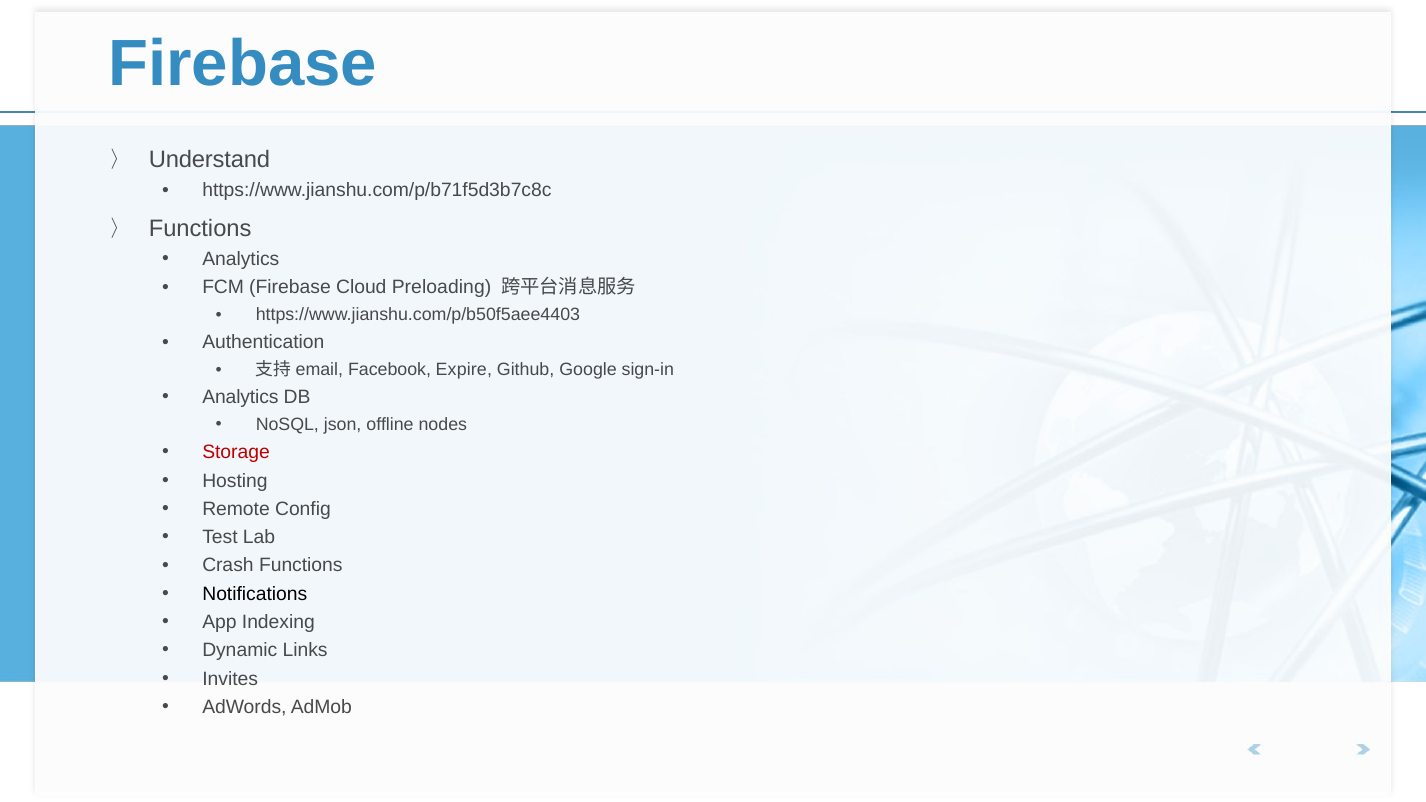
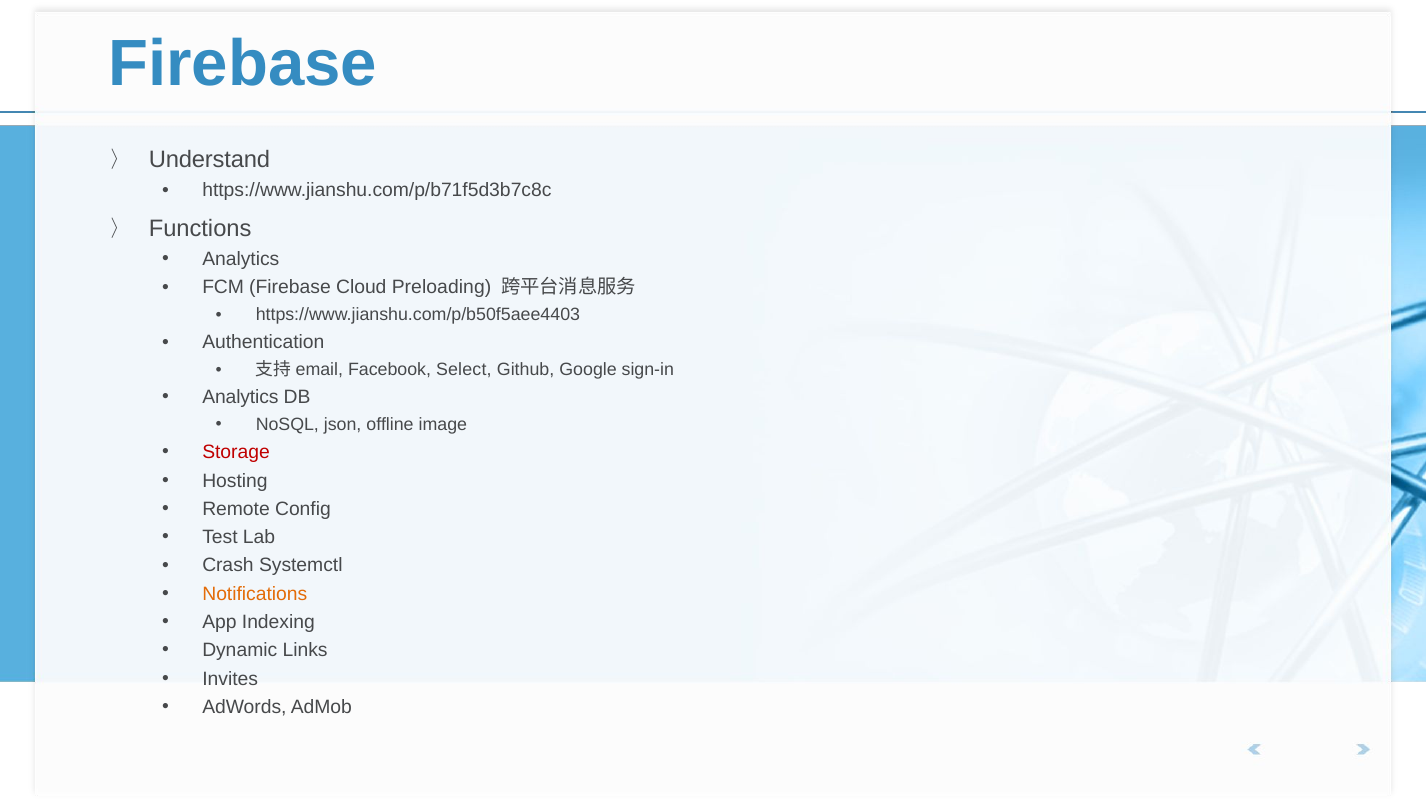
Expire: Expire -> Select
nodes: nodes -> image
Crash Functions: Functions -> Systemctl
Notifications colour: black -> orange
